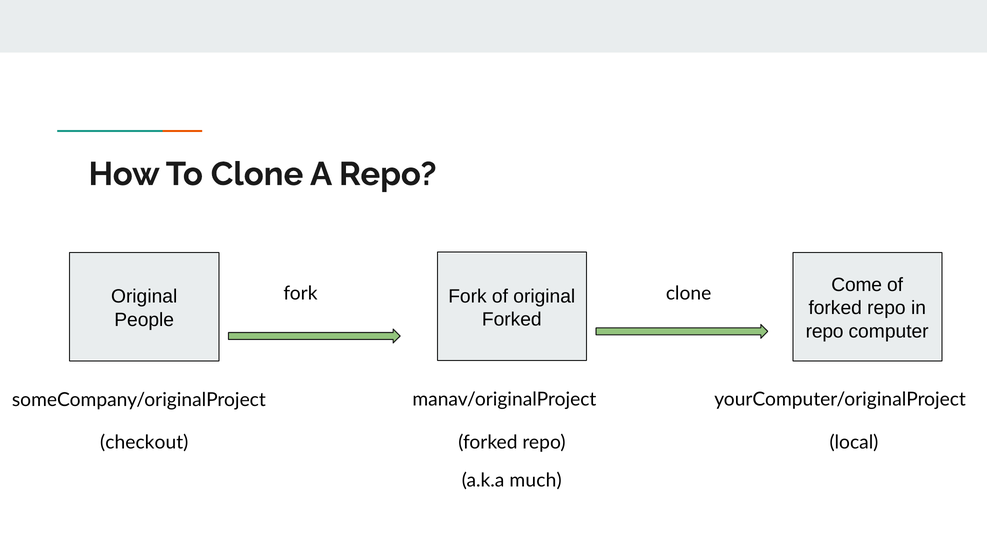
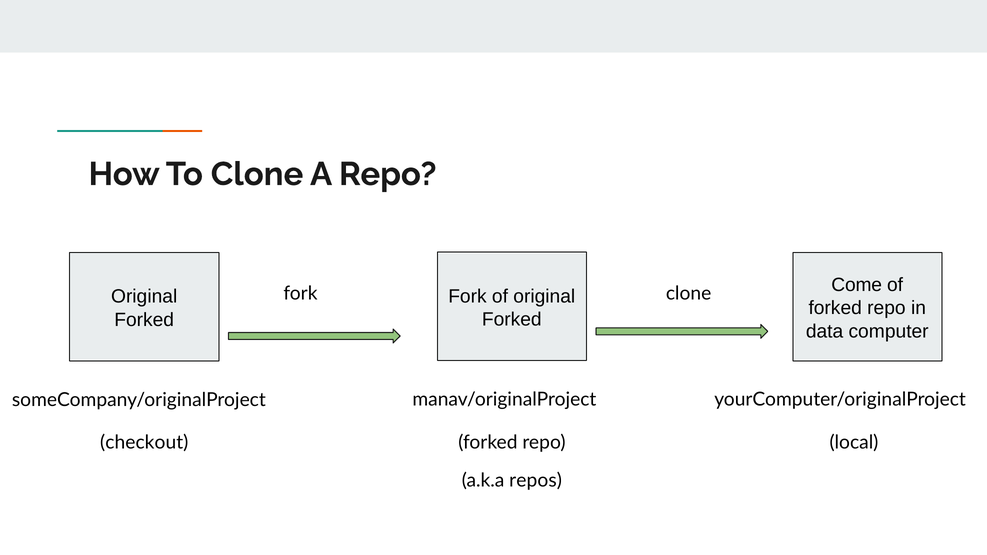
People at (144, 320): People -> Forked
repo at (825, 331): repo -> data
much: much -> repos
